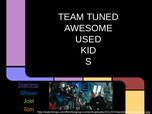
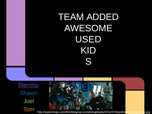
TUNED: TUNED -> ADDED
